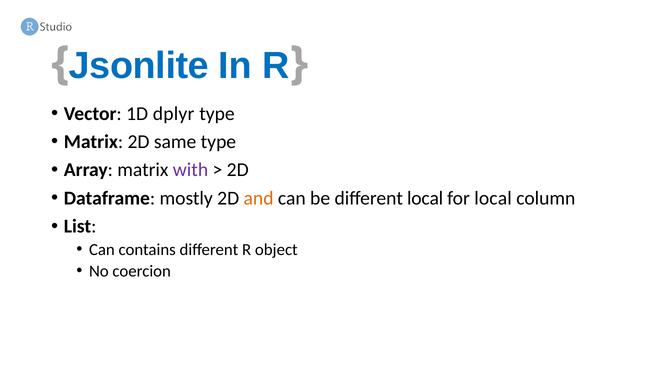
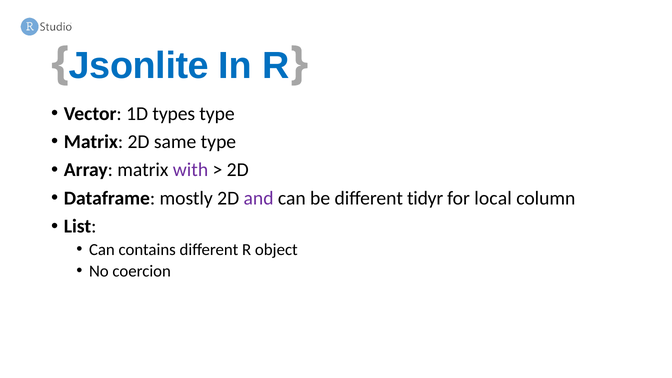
dplyr: dplyr -> types
and colour: orange -> purple
different local: local -> tidyr
